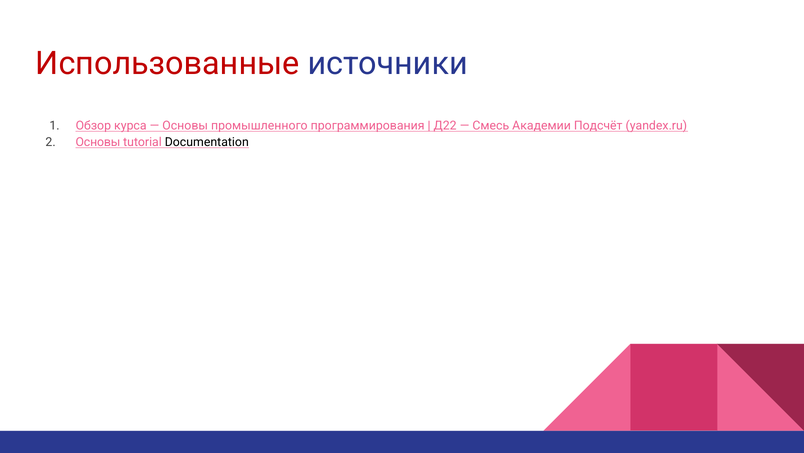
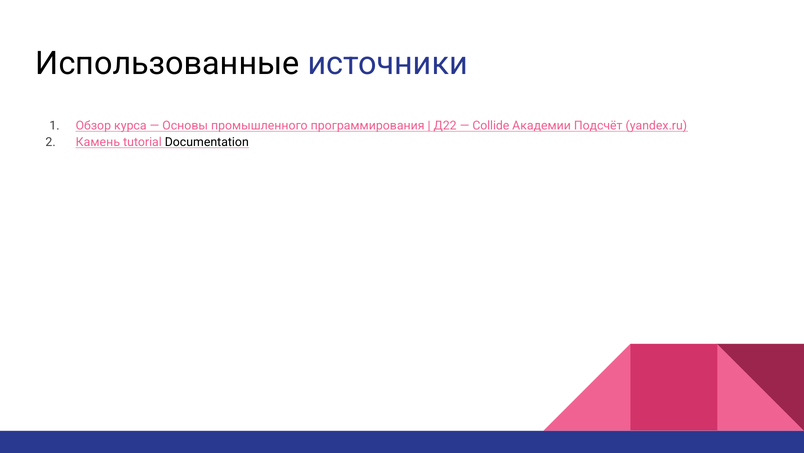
Использованные colour: red -> black
Смесь: Смесь -> Collide
Основы at (98, 142): Основы -> Камень
